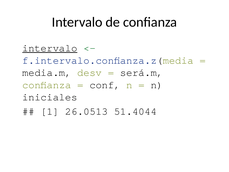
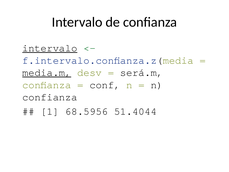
media.m underline: none -> present
iniciales at (50, 97): iniciales -> confianza
26.0513: 26.0513 -> 68.5956
